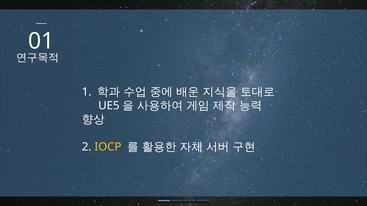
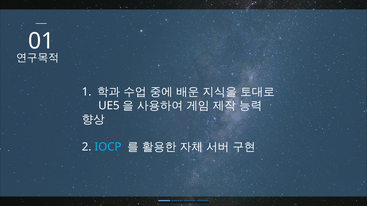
IOCP colour: yellow -> light blue
